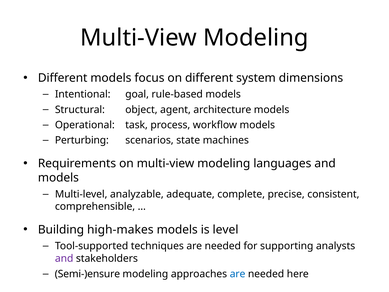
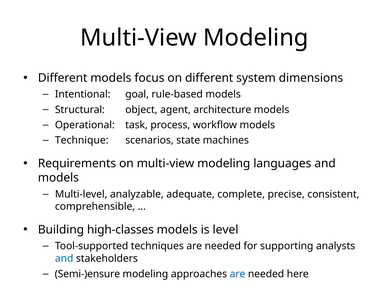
Perturbing: Perturbing -> Technique
high-makes: high-makes -> high-classes
and at (64, 258) colour: purple -> blue
